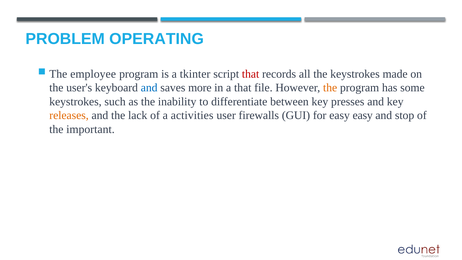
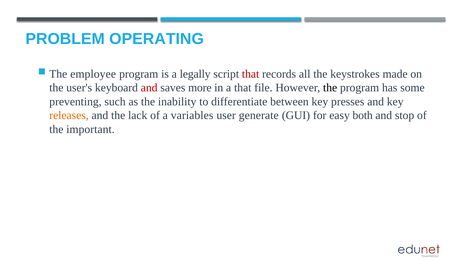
tkinter: tkinter -> legally
and at (149, 88) colour: blue -> red
the at (330, 88) colour: orange -> black
keystrokes at (75, 102): keystrokes -> preventing
activities: activities -> variables
firewalls: firewalls -> generate
easy easy: easy -> both
